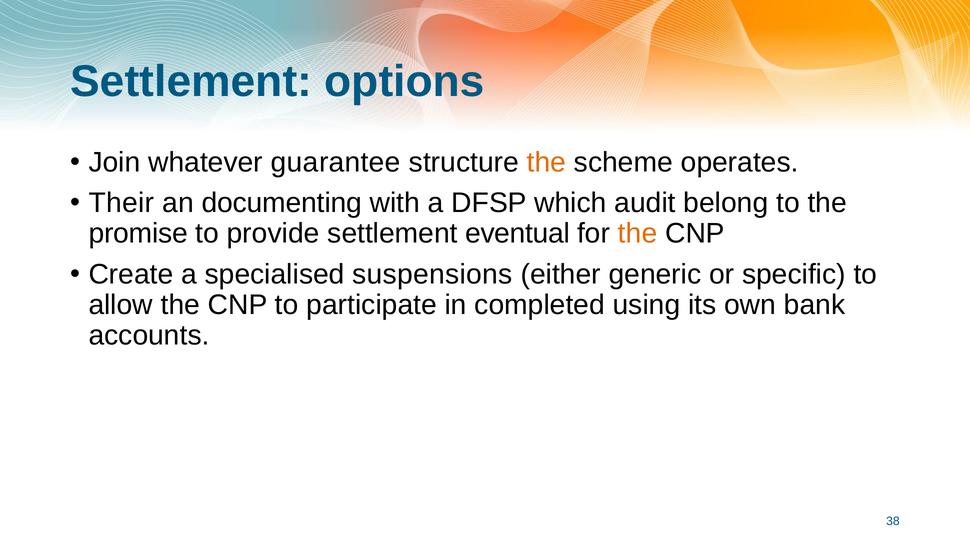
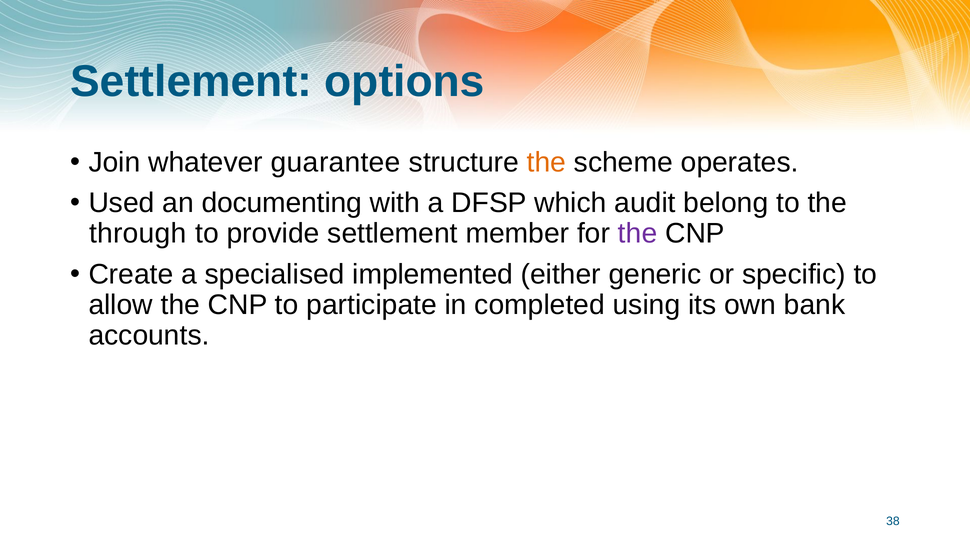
Their: Their -> Used
promise: promise -> through
eventual: eventual -> member
the at (638, 233) colour: orange -> purple
suspensions: suspensions -> implemented
